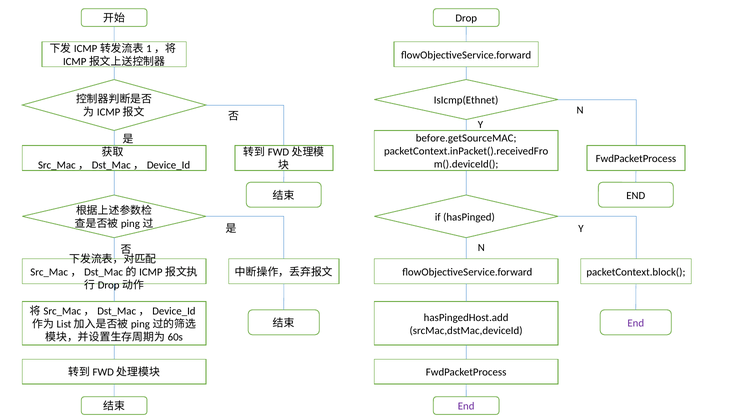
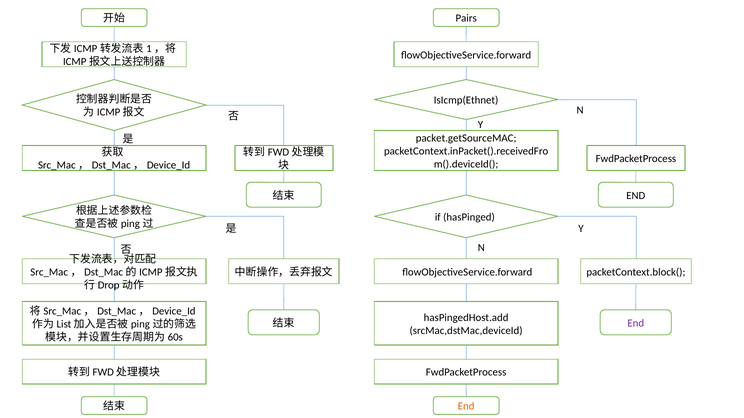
Drop: Drop -> Pairs
before.getSourceMAC: before.getSourceMAC -> packet.getSourceMAC
End at (466, 407) colour: purple -> orange
